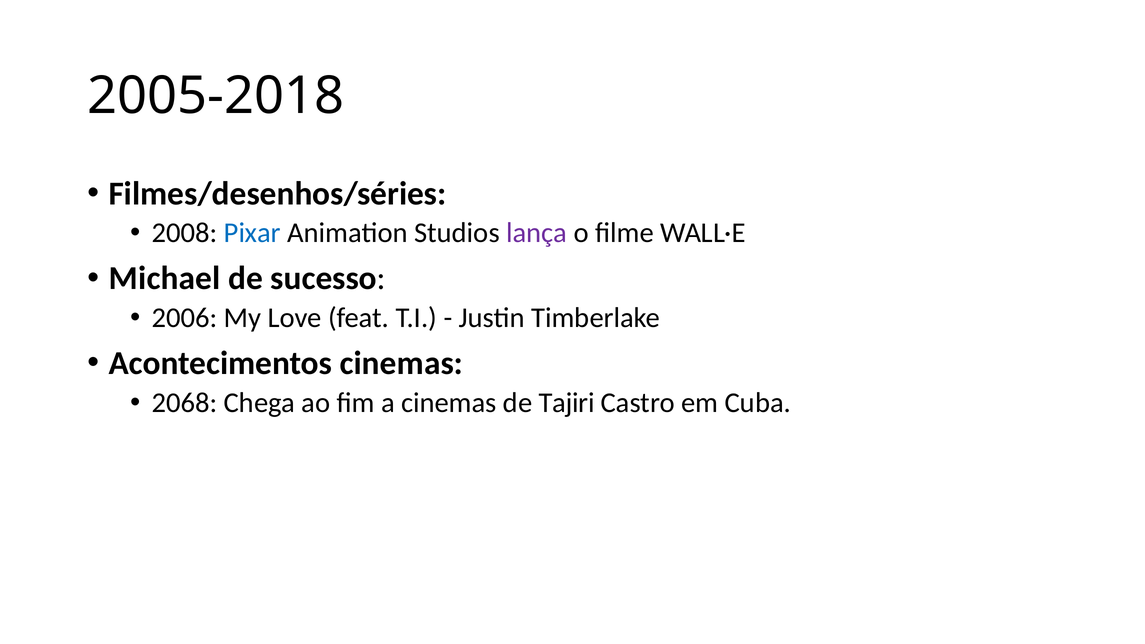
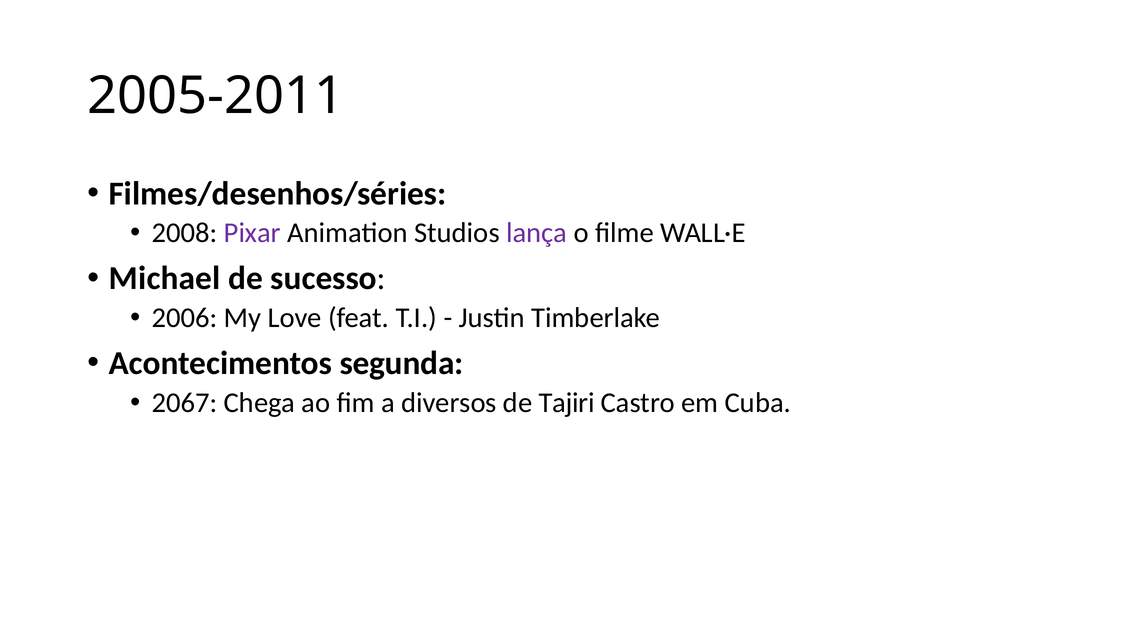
2005-2018: 2005-2018 -> 2005-2011
Pixar colour: blue -> purple
Acontecimentos cinemas: cinemas -> segunda
2068: 2068 -> 2067
a cinemas: cinemas -> diversos
